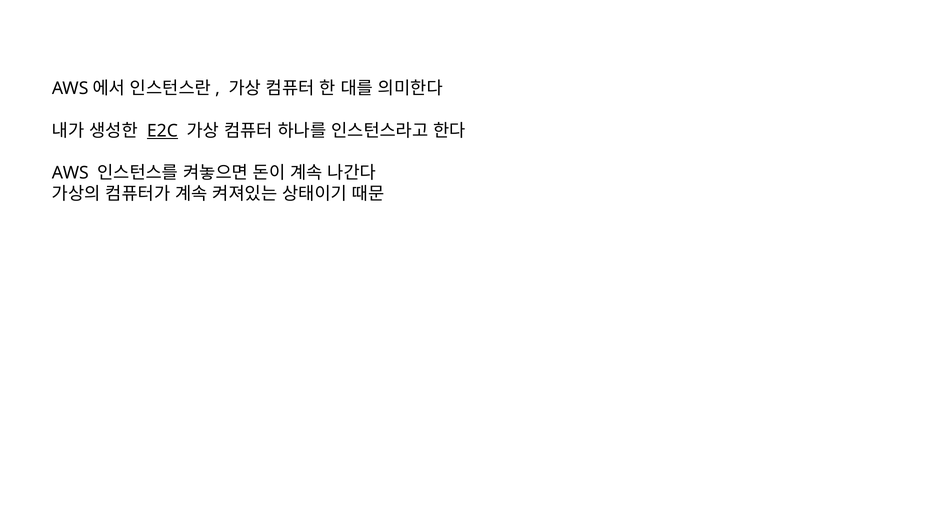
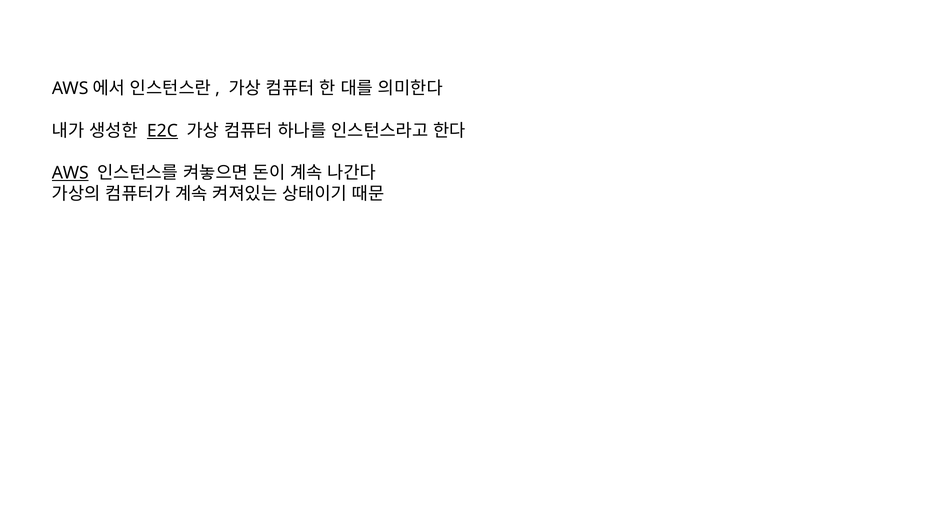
AWS underline: none -> present
